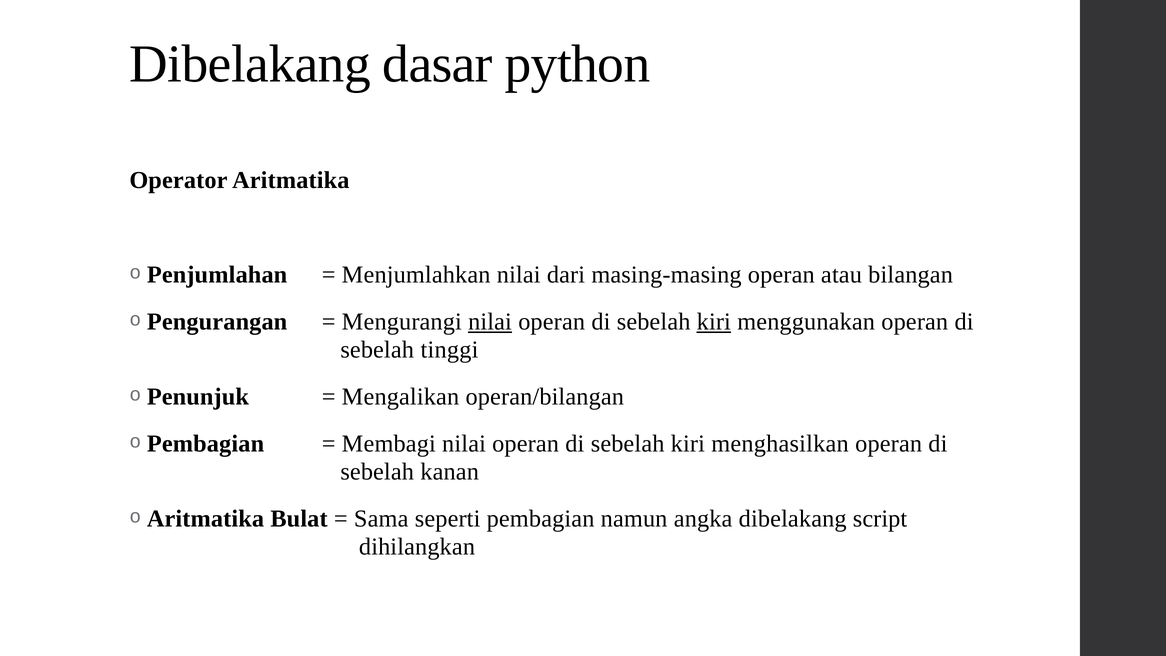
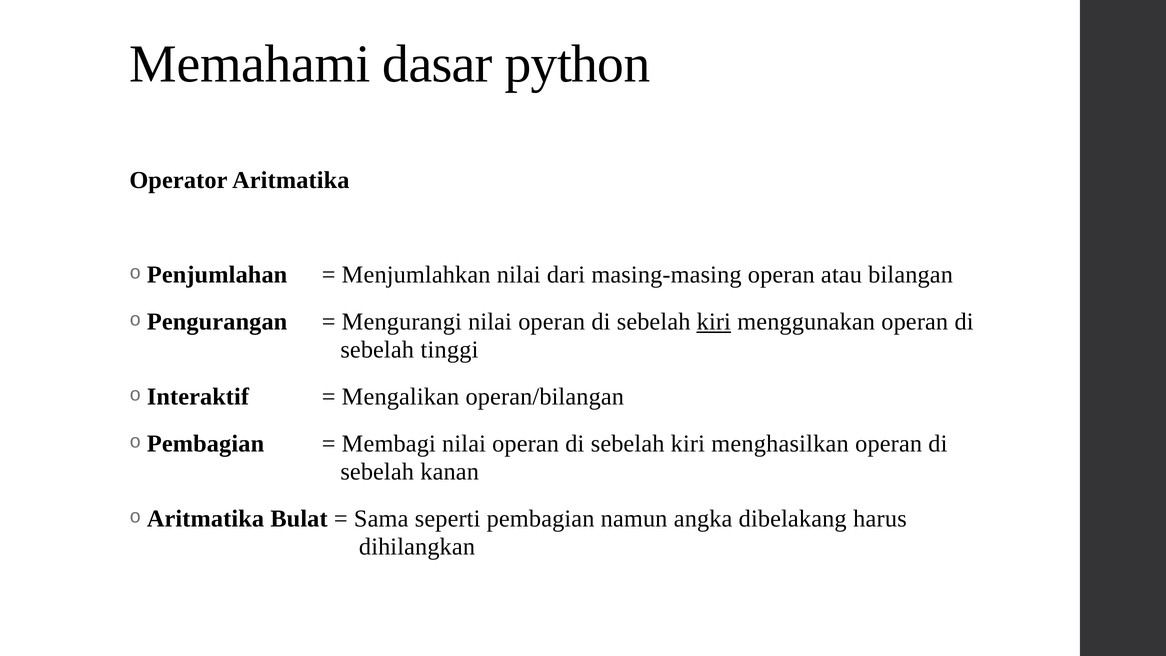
Dibelakang at (250, 64): Dibelakang -> Memahami
nilai at (490, 322) underline: present -> none
Penunjuk: Penunjuk -> Interaktif
script: script -> harus
